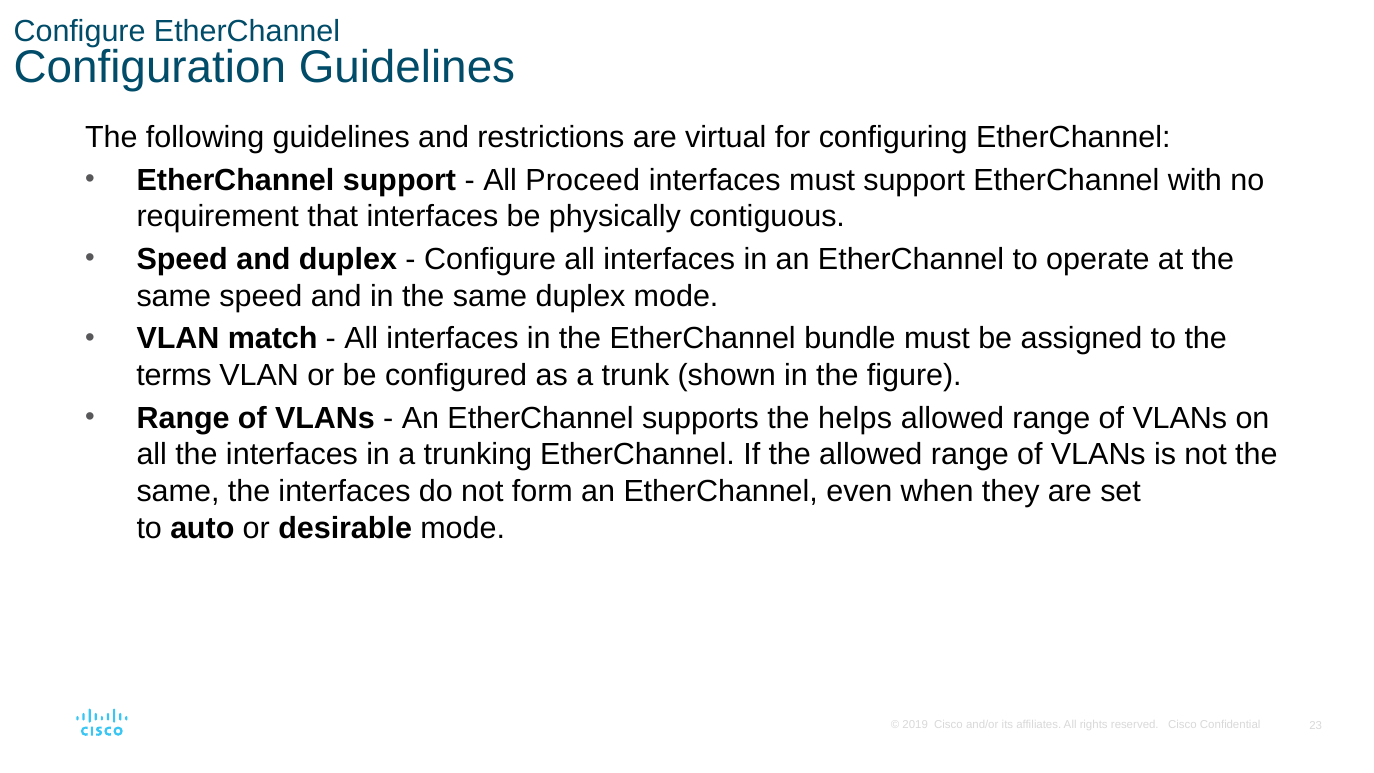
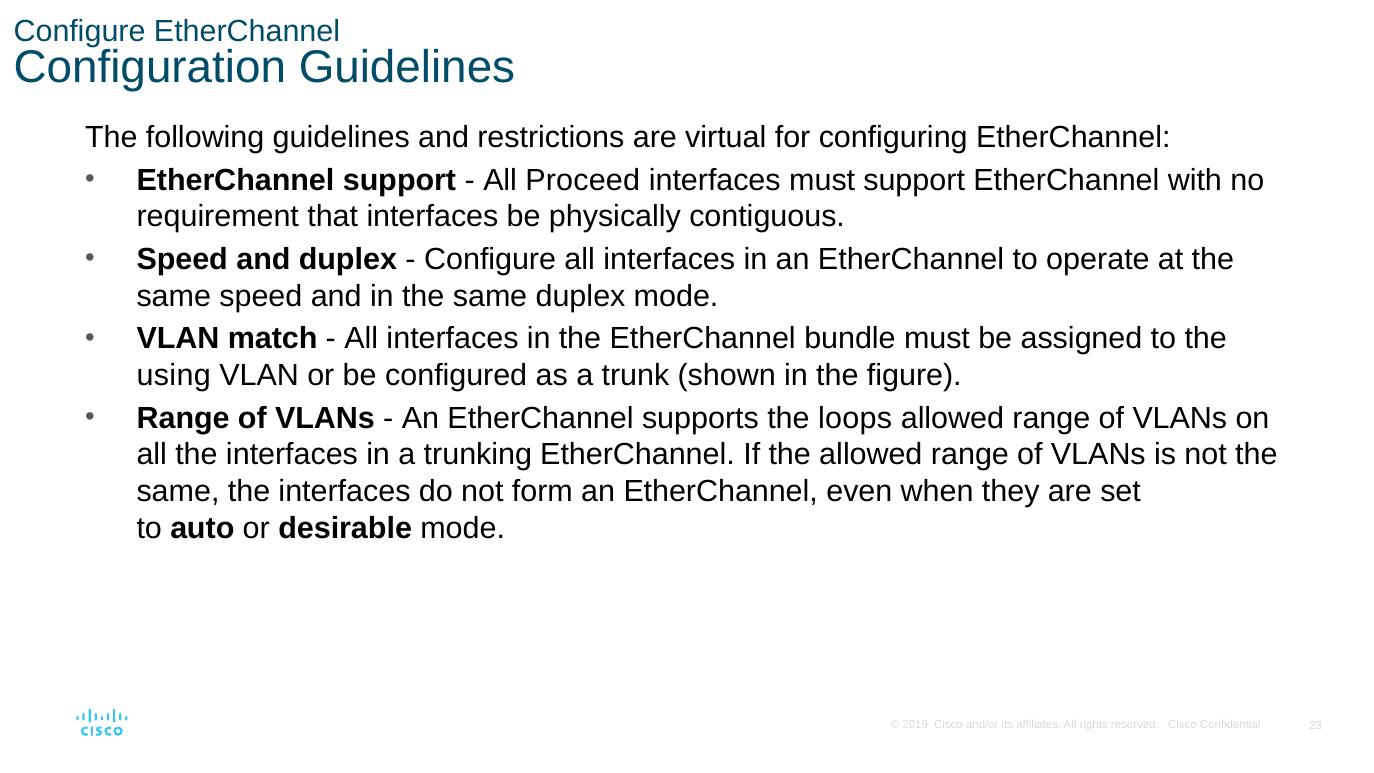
terms: terms -> using
helps: helps -> loops
